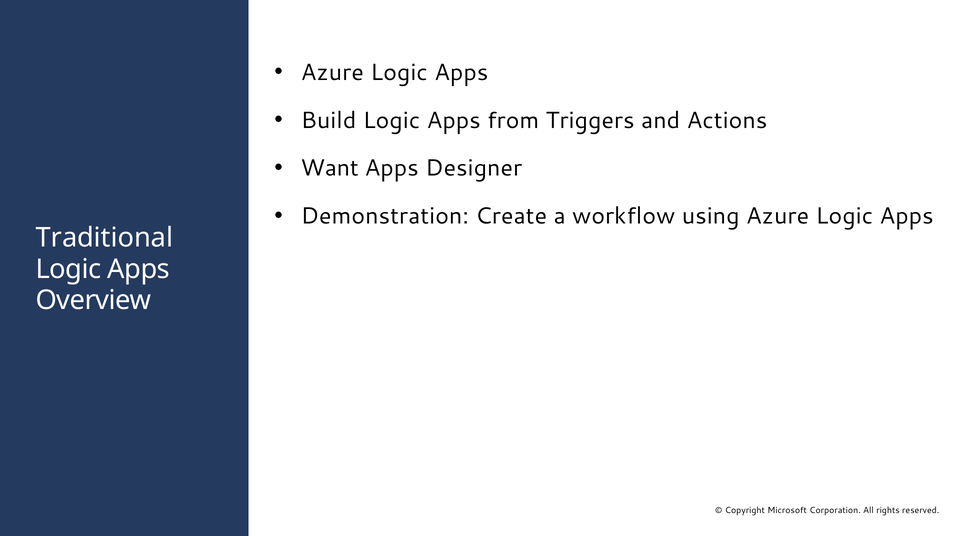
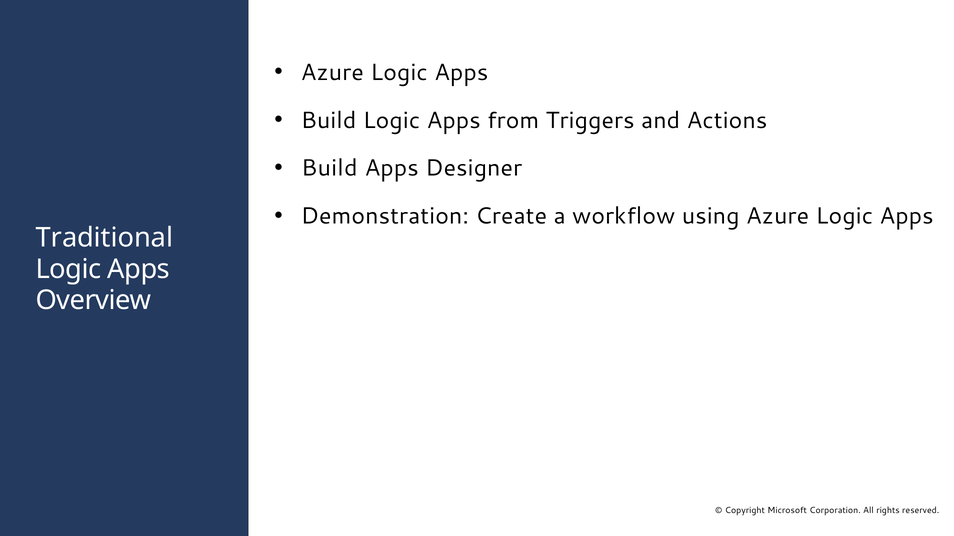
Want at (330, 168): Want -> Build
